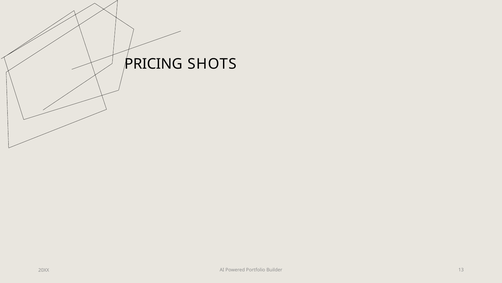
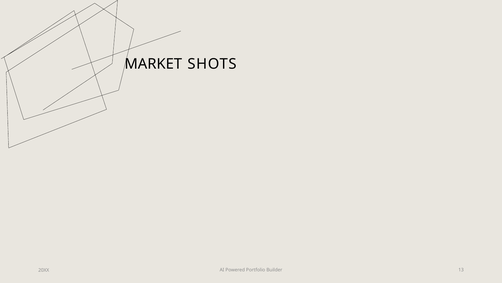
PRICING: PRICING -> MARKET
